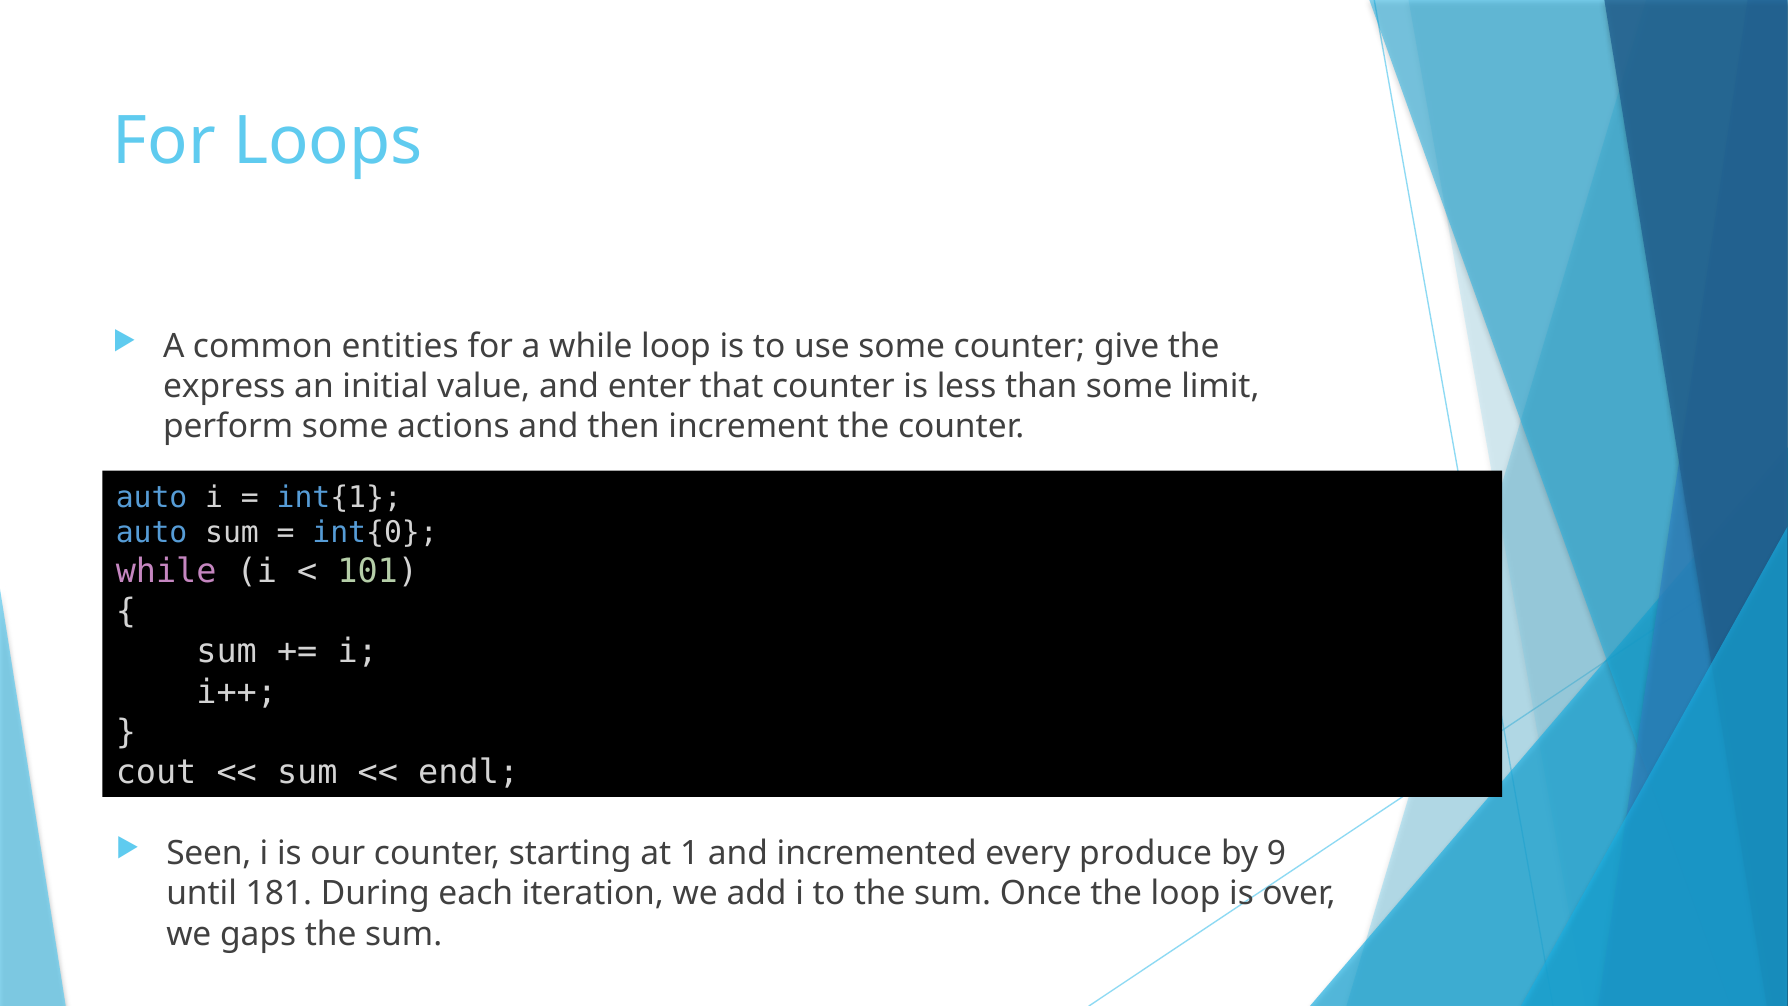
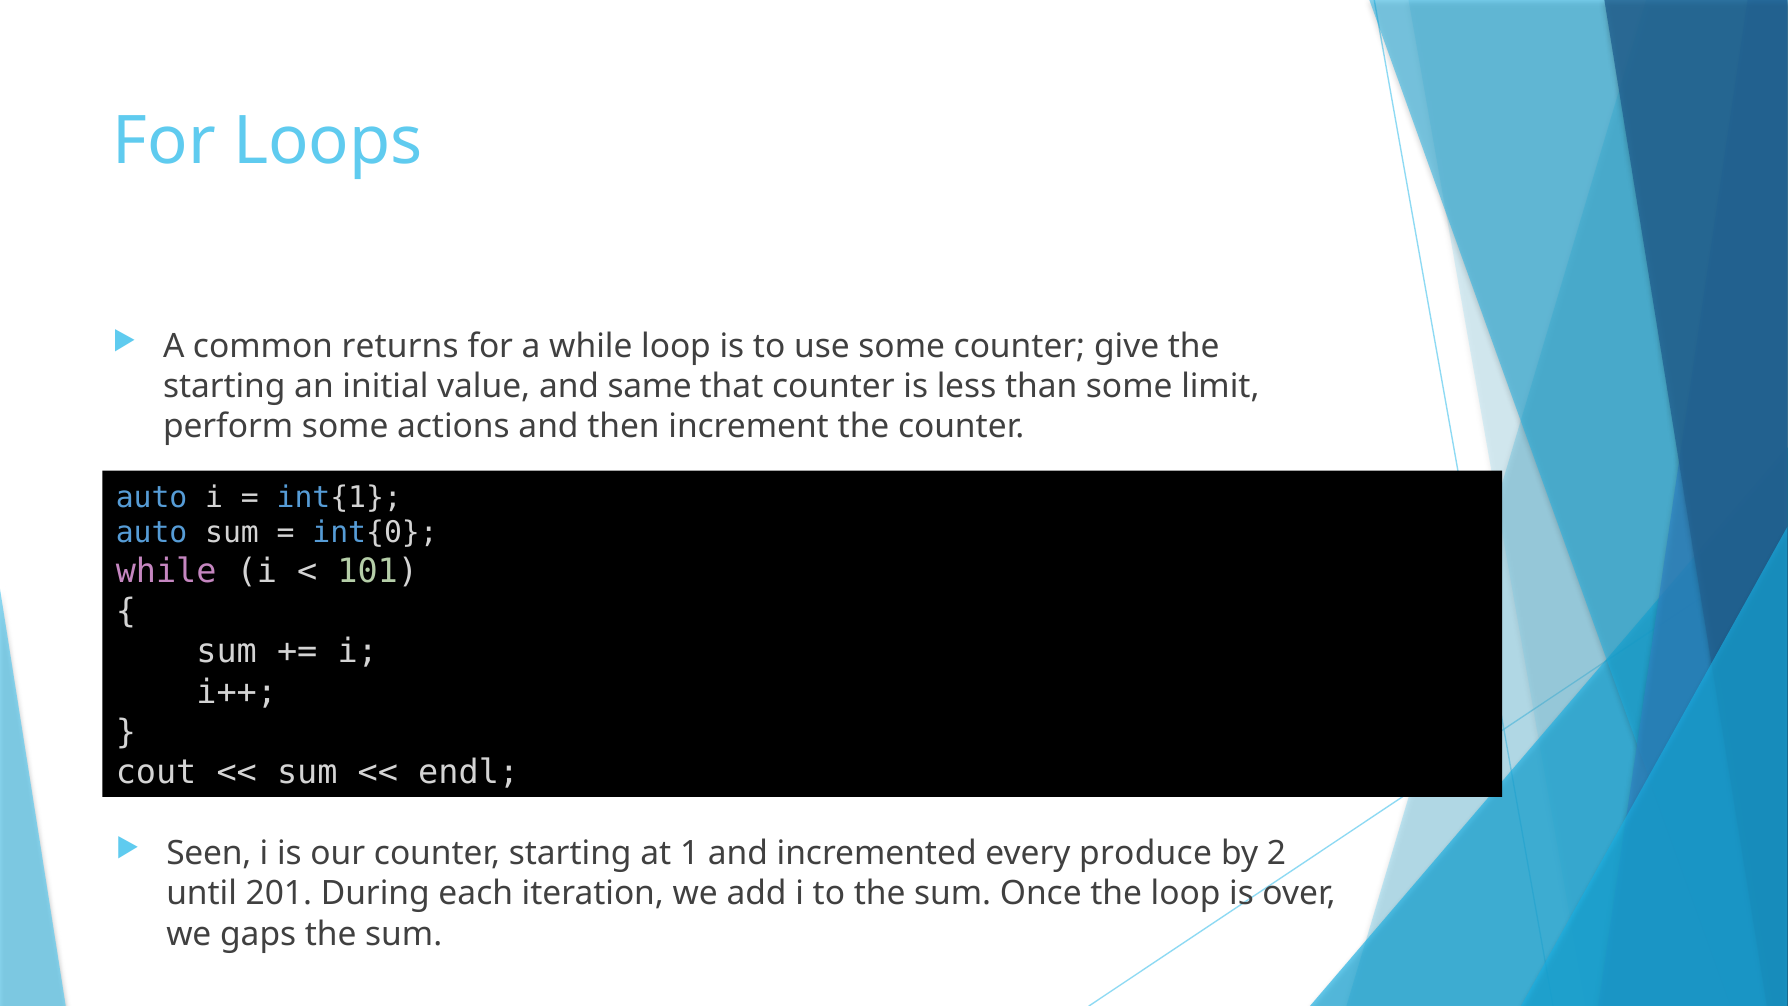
entities: entities -> returns
express at (224, 386): express -> starting
enter: enter -> same
9: 9 -> 2
181: 181 -> 201
